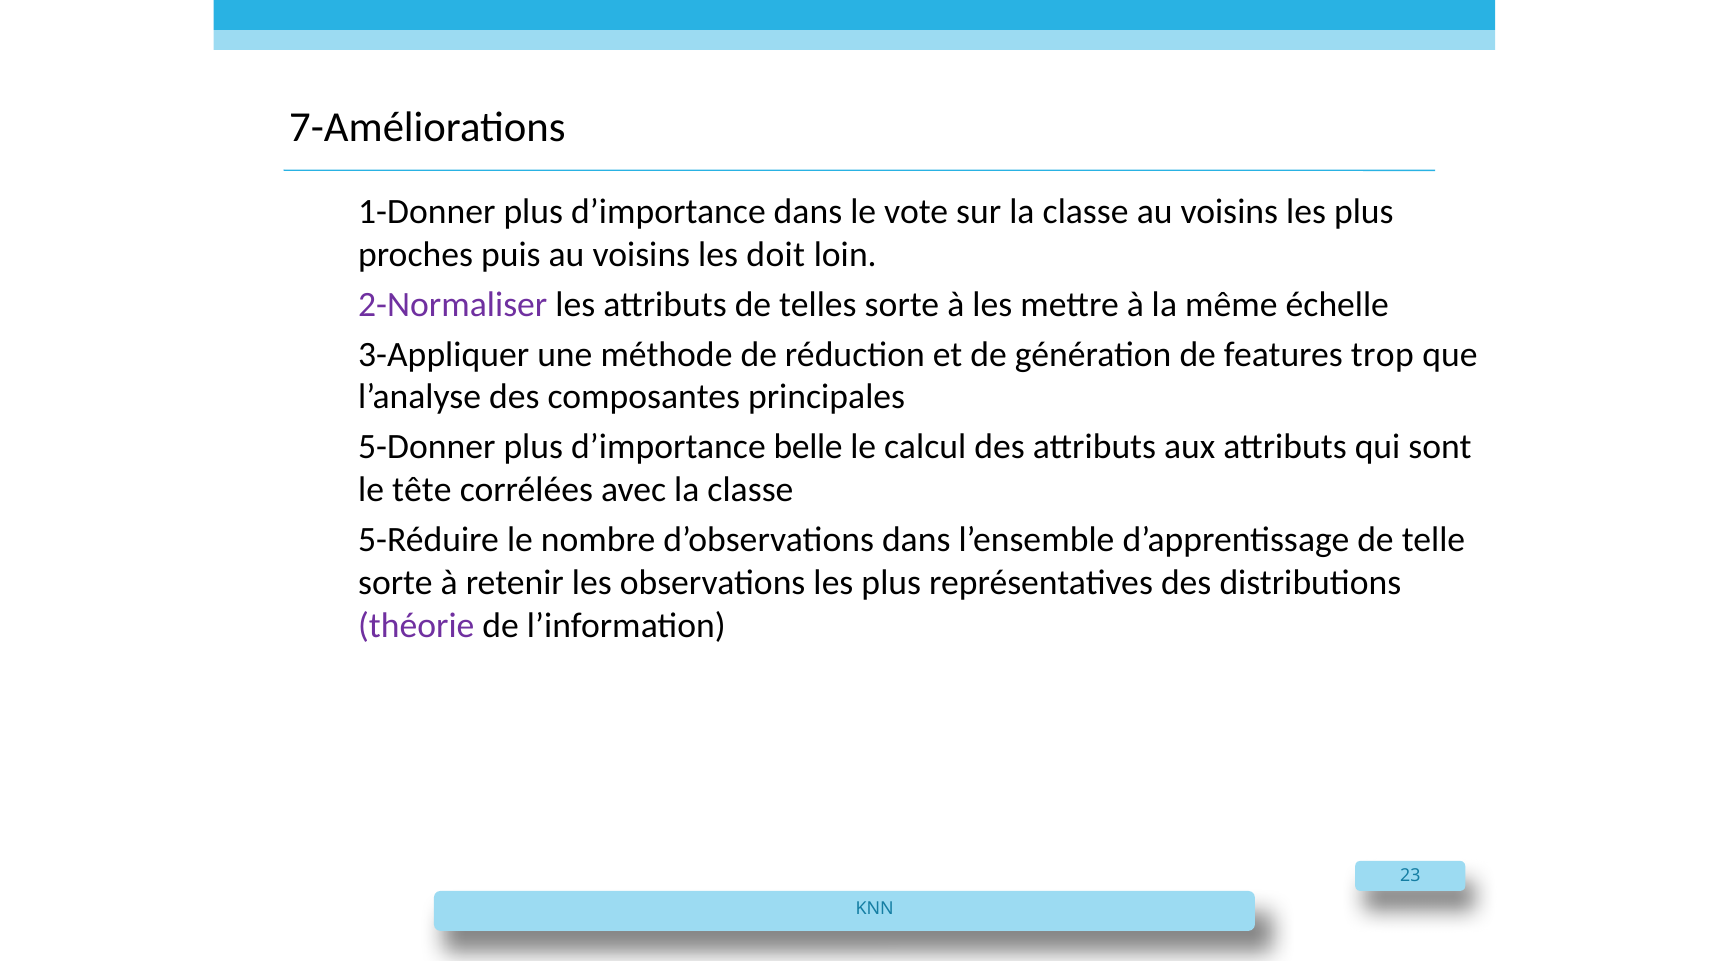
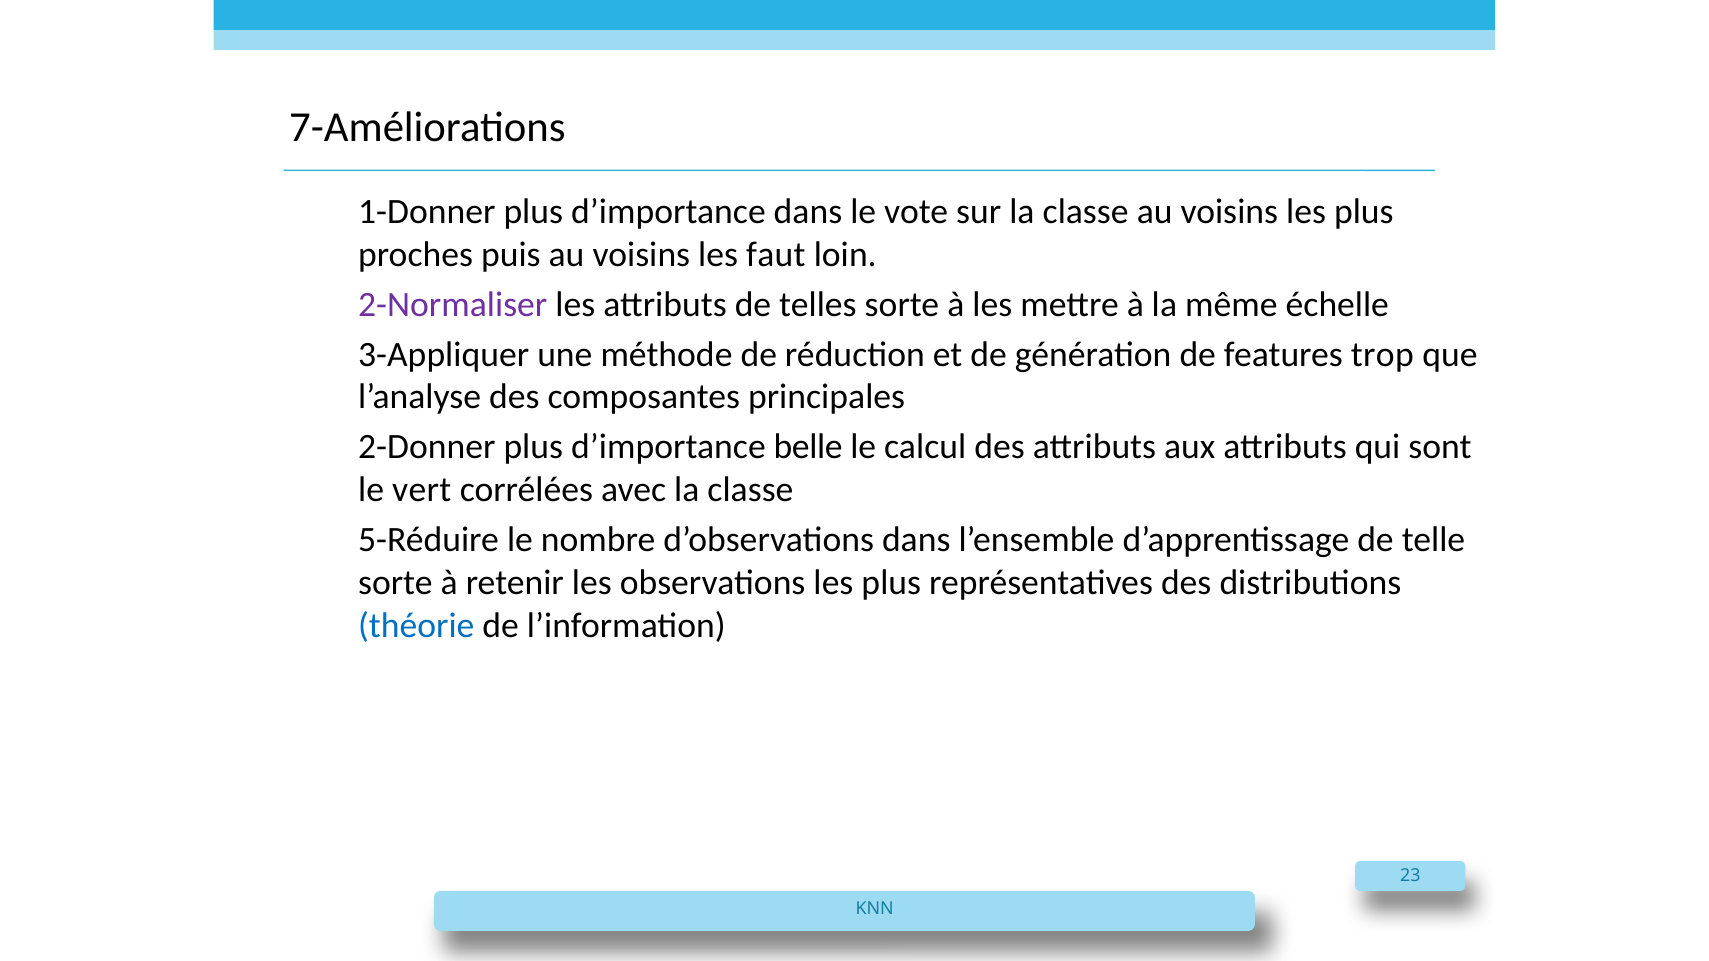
doit: doit -> faut
5-Donner: 5-Donner -> 2-Donner
tête: tête -> vert
théorie colour: purple -> blue
